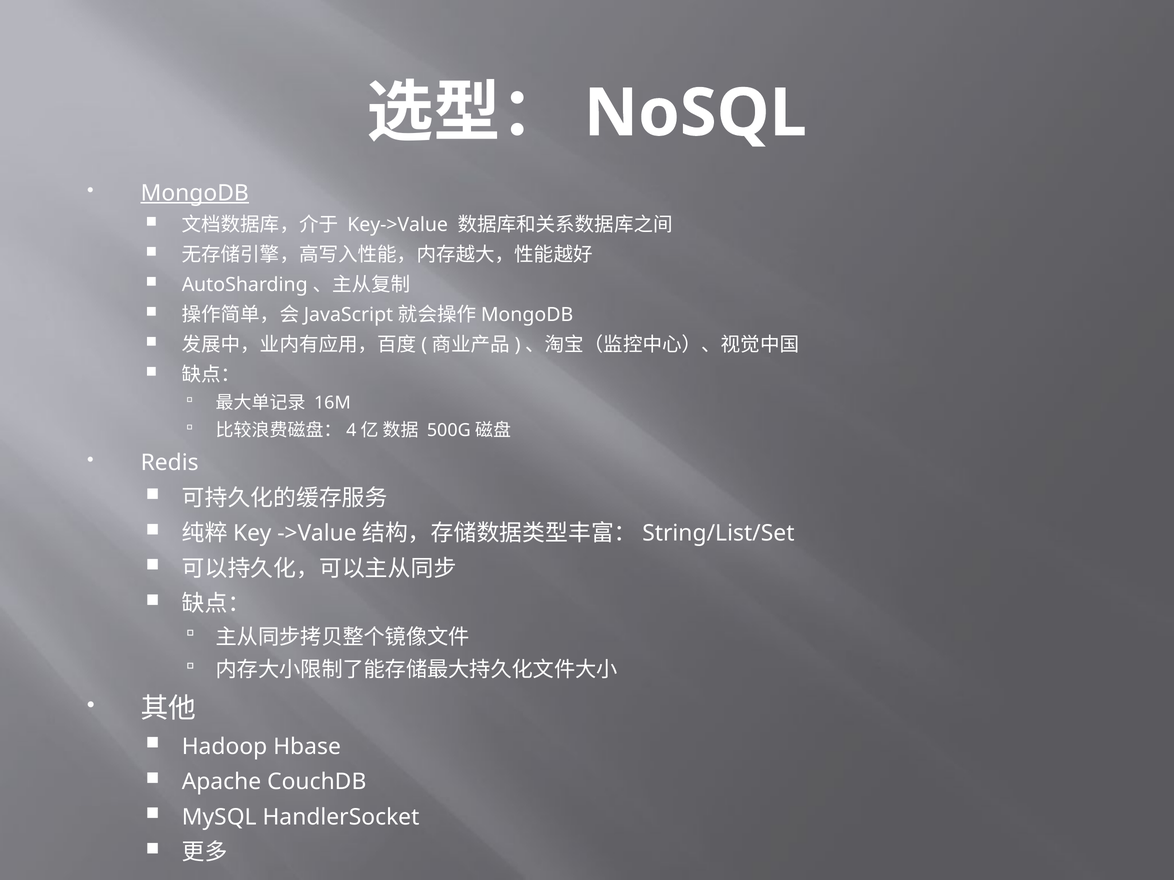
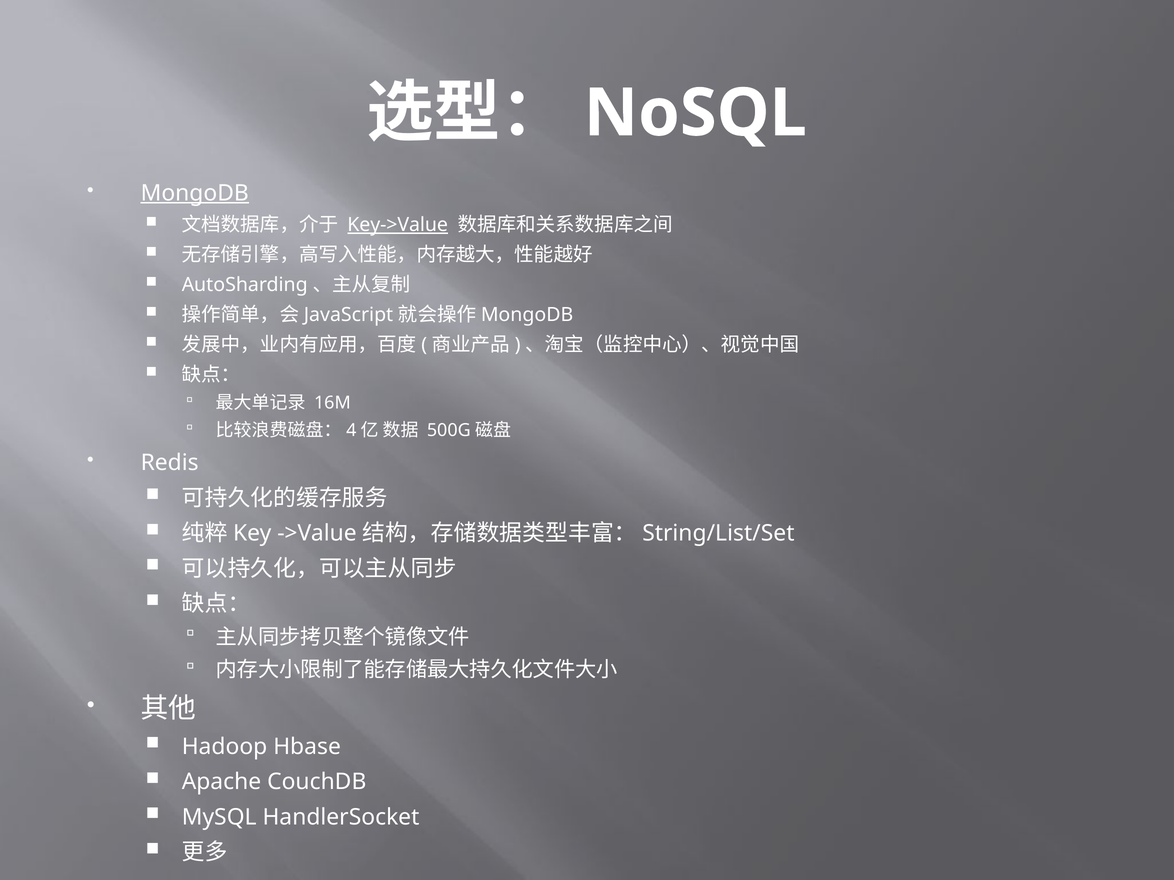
Key->Value underline: none -> present
